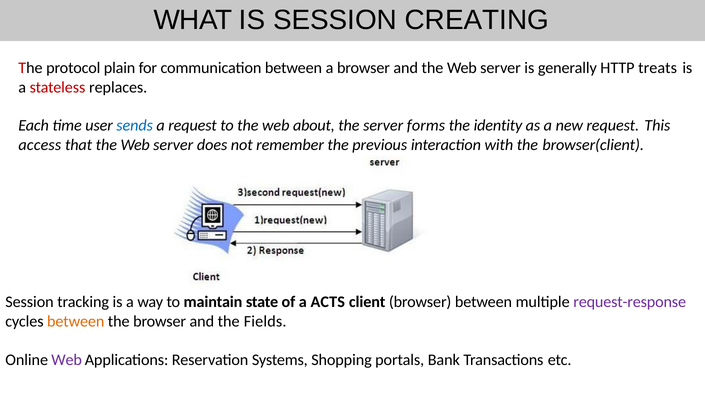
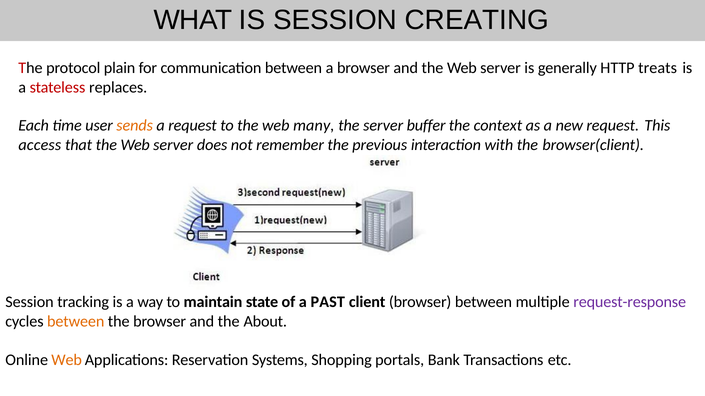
sends colour: blue -> orange
about: about -> many
forms: forms -> buffer
identity: identity -> context
ACTS: ACTS -> PAST
Fields: Fields -> About
Web at (67, 360) colour: purple -> orange
